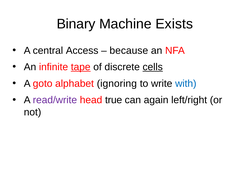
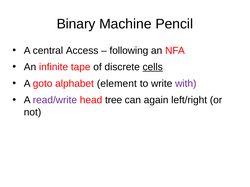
Exists: Exists -> Pencil
because: because -> following
tape underline: present -> none
ignoring: ignoring -> element
with colour: blue -> purple
true: true -> tree
